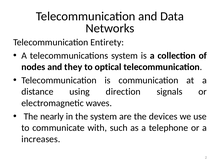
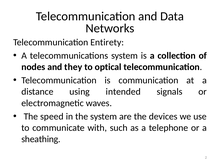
direction: direction -> intended
nearly: nearly -> speed
increases: increases -> sheathing
